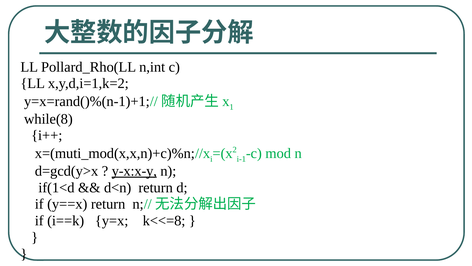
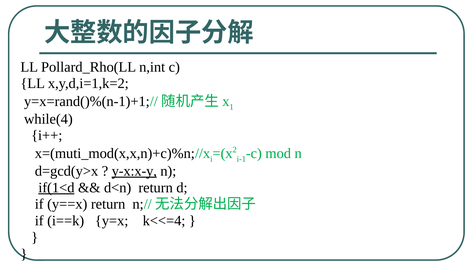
while(8: while(8 -> while(4
if(1<d underline: none -> present
k<<=8: k<<=8 -> k<<=4
